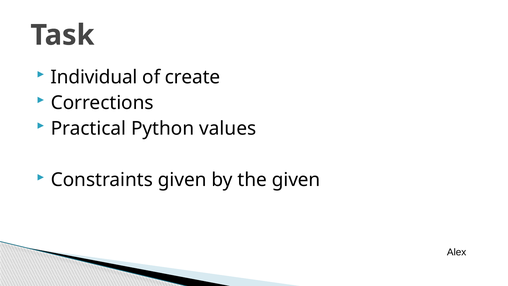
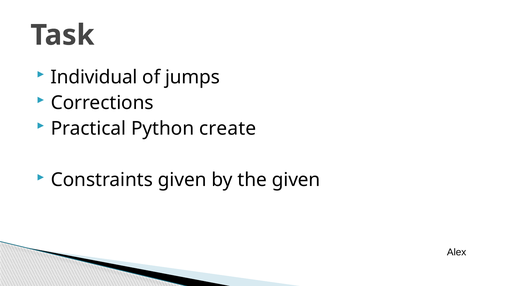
create: create -> jumps
values: values -> create
